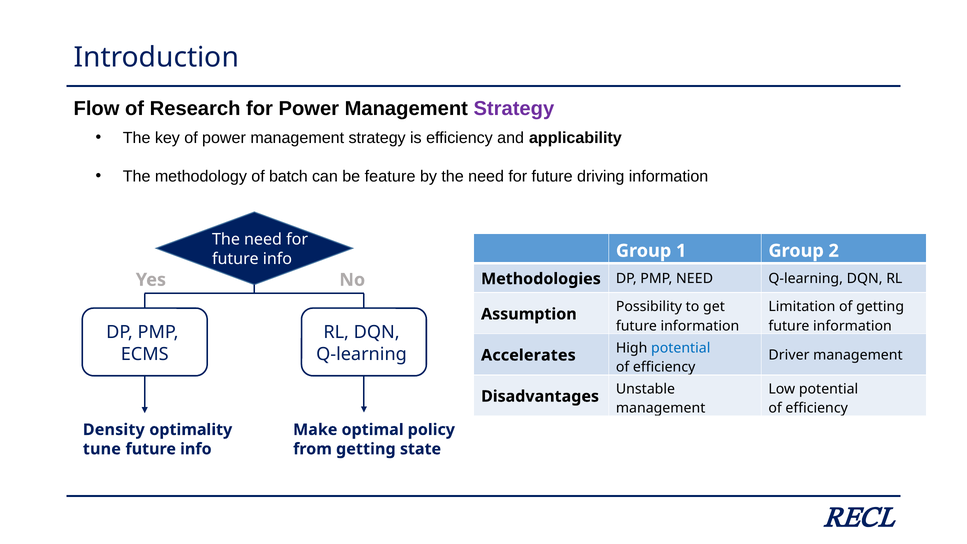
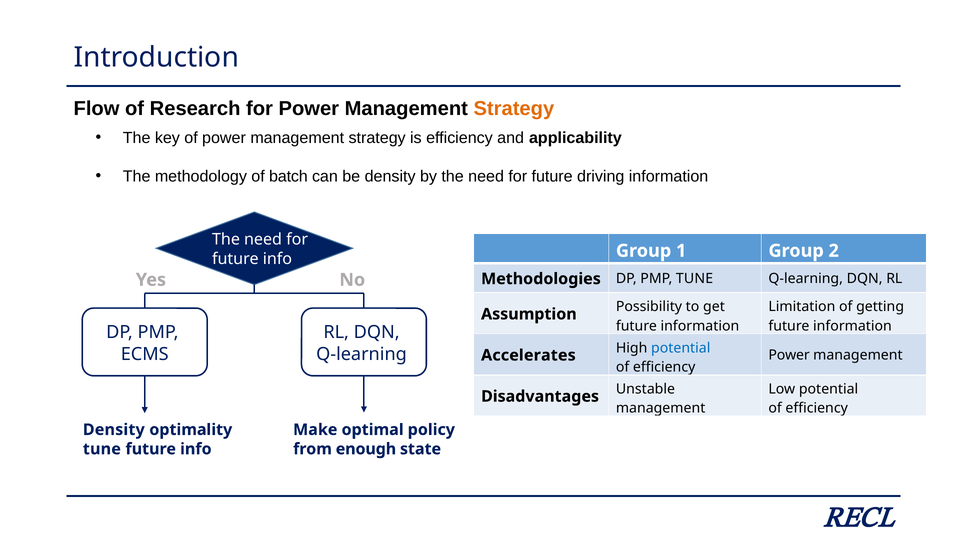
Strategy at (514, 109) colour: purple -> orange
be feature: feature -> density
PMP NEED: NEED -> TUNE
Driver at (789, 355): Driver -> Power
from getting: getting -> enough
